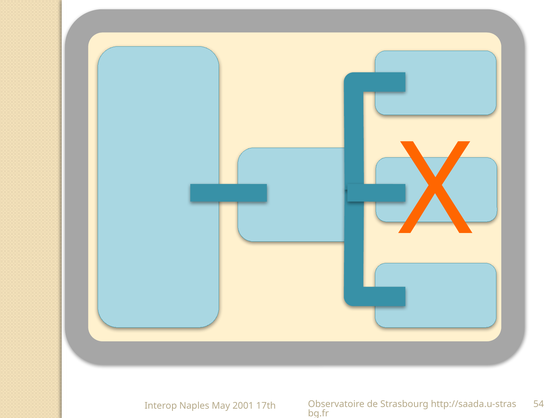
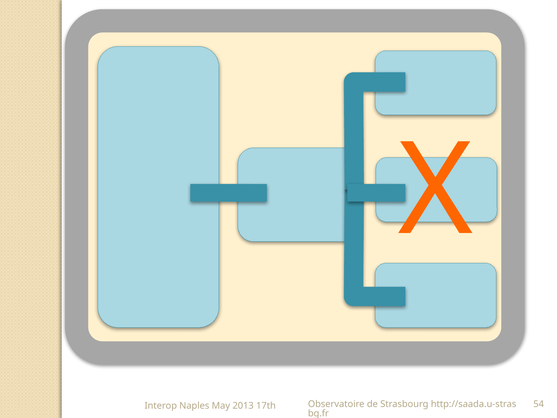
2001: 2001 -> 2013
